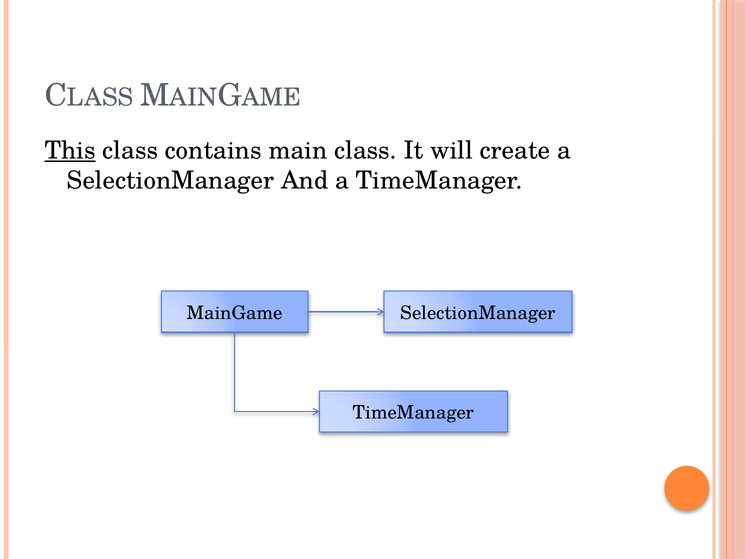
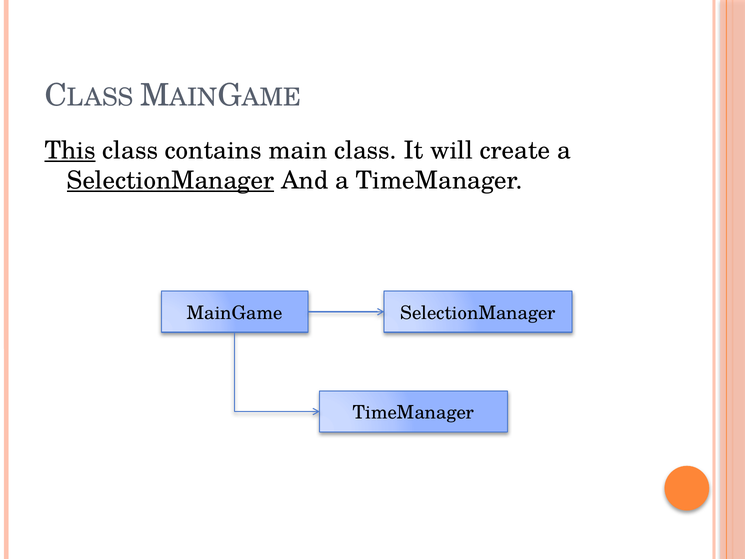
SelectionManager at (171, 180) underline: none -> present
